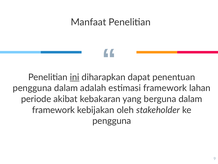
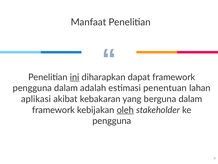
dapat penentuan: penentuan -> framework
estimasi framework: framework -> penentuan
periode: periode -> aplikasi
oleh underline: none -> present
